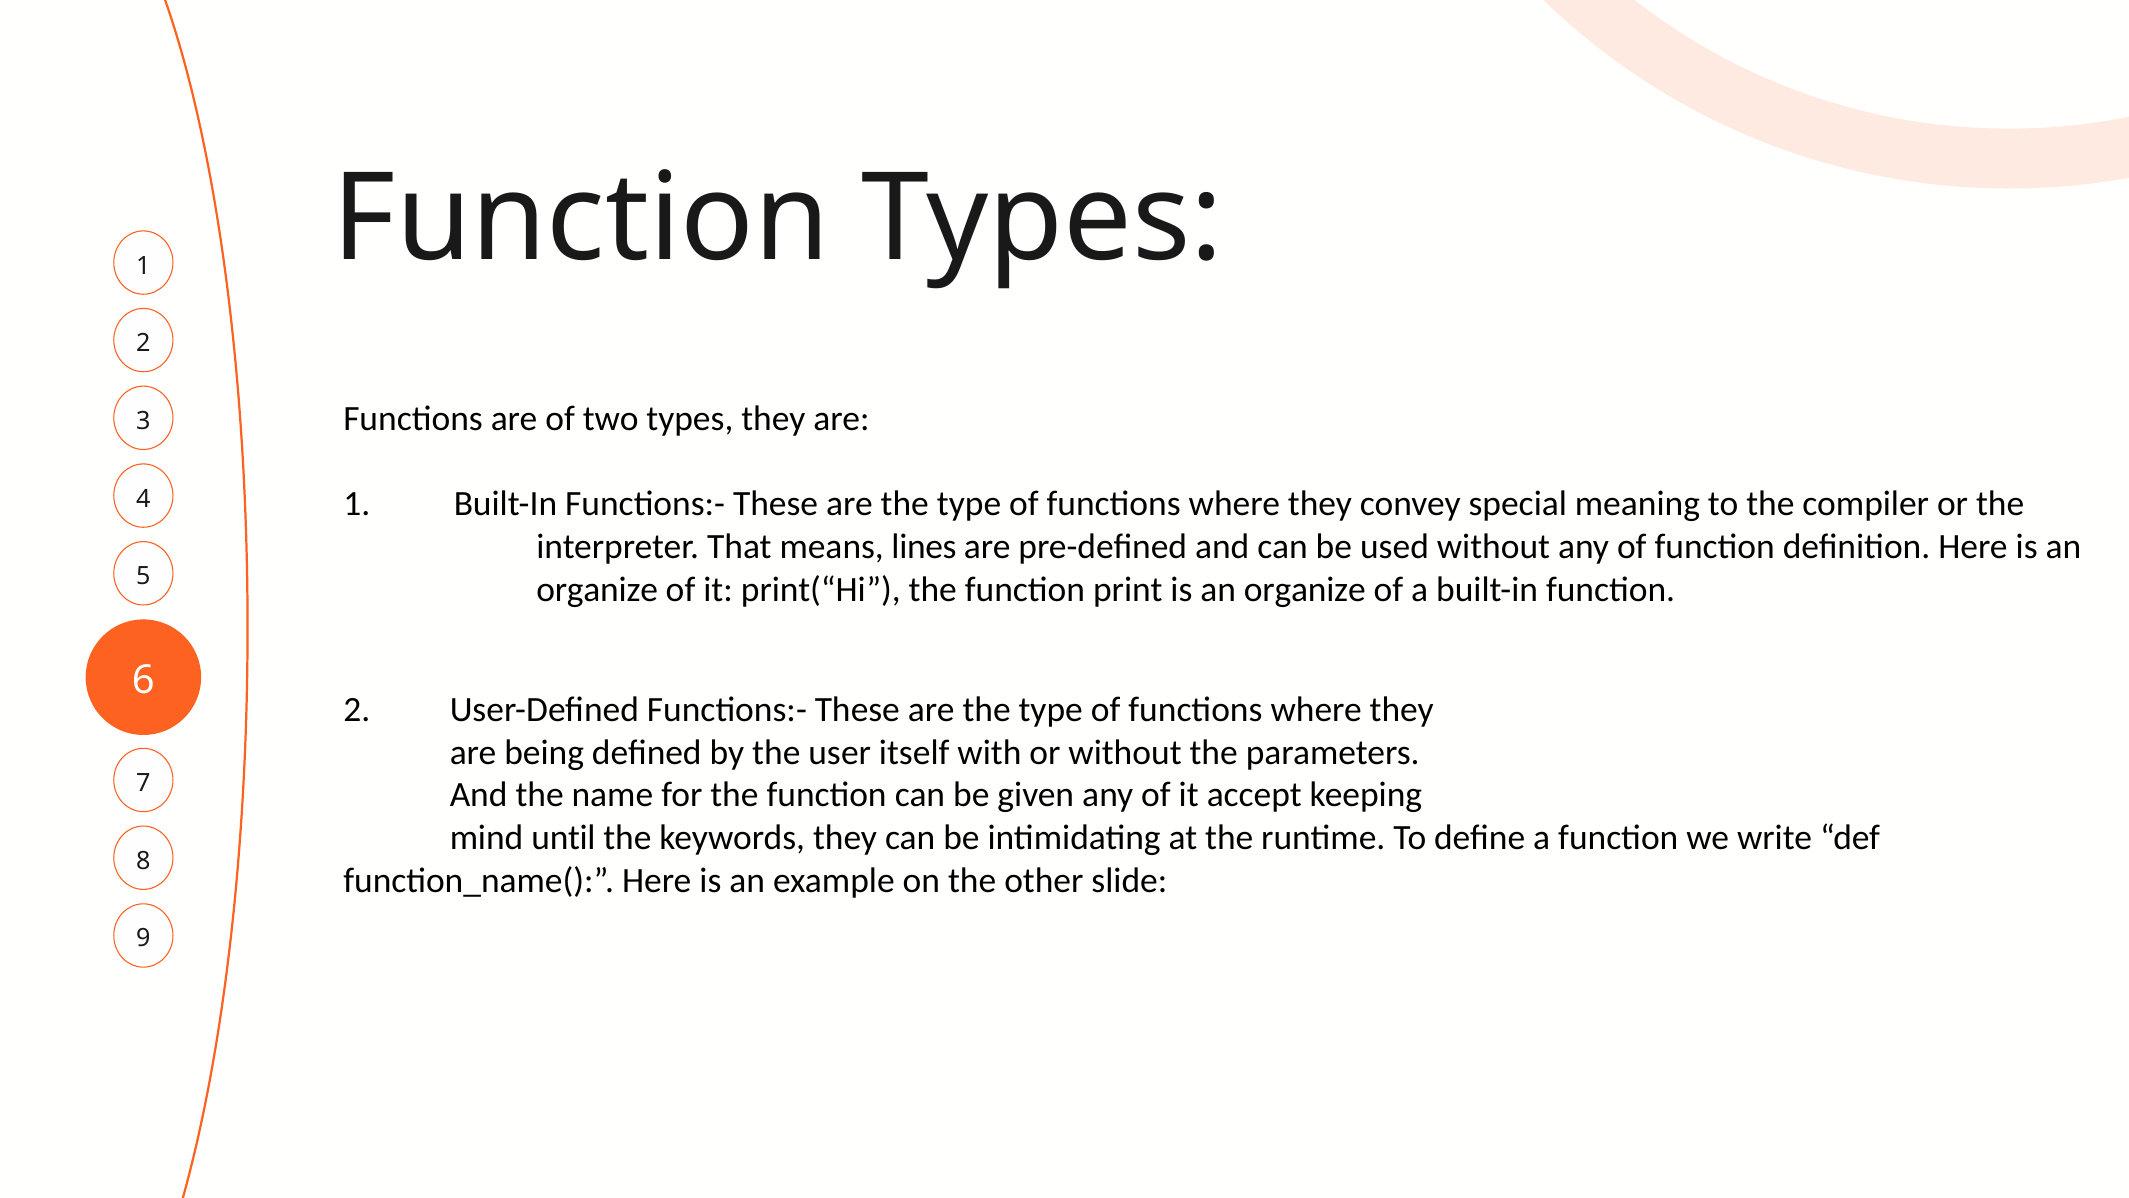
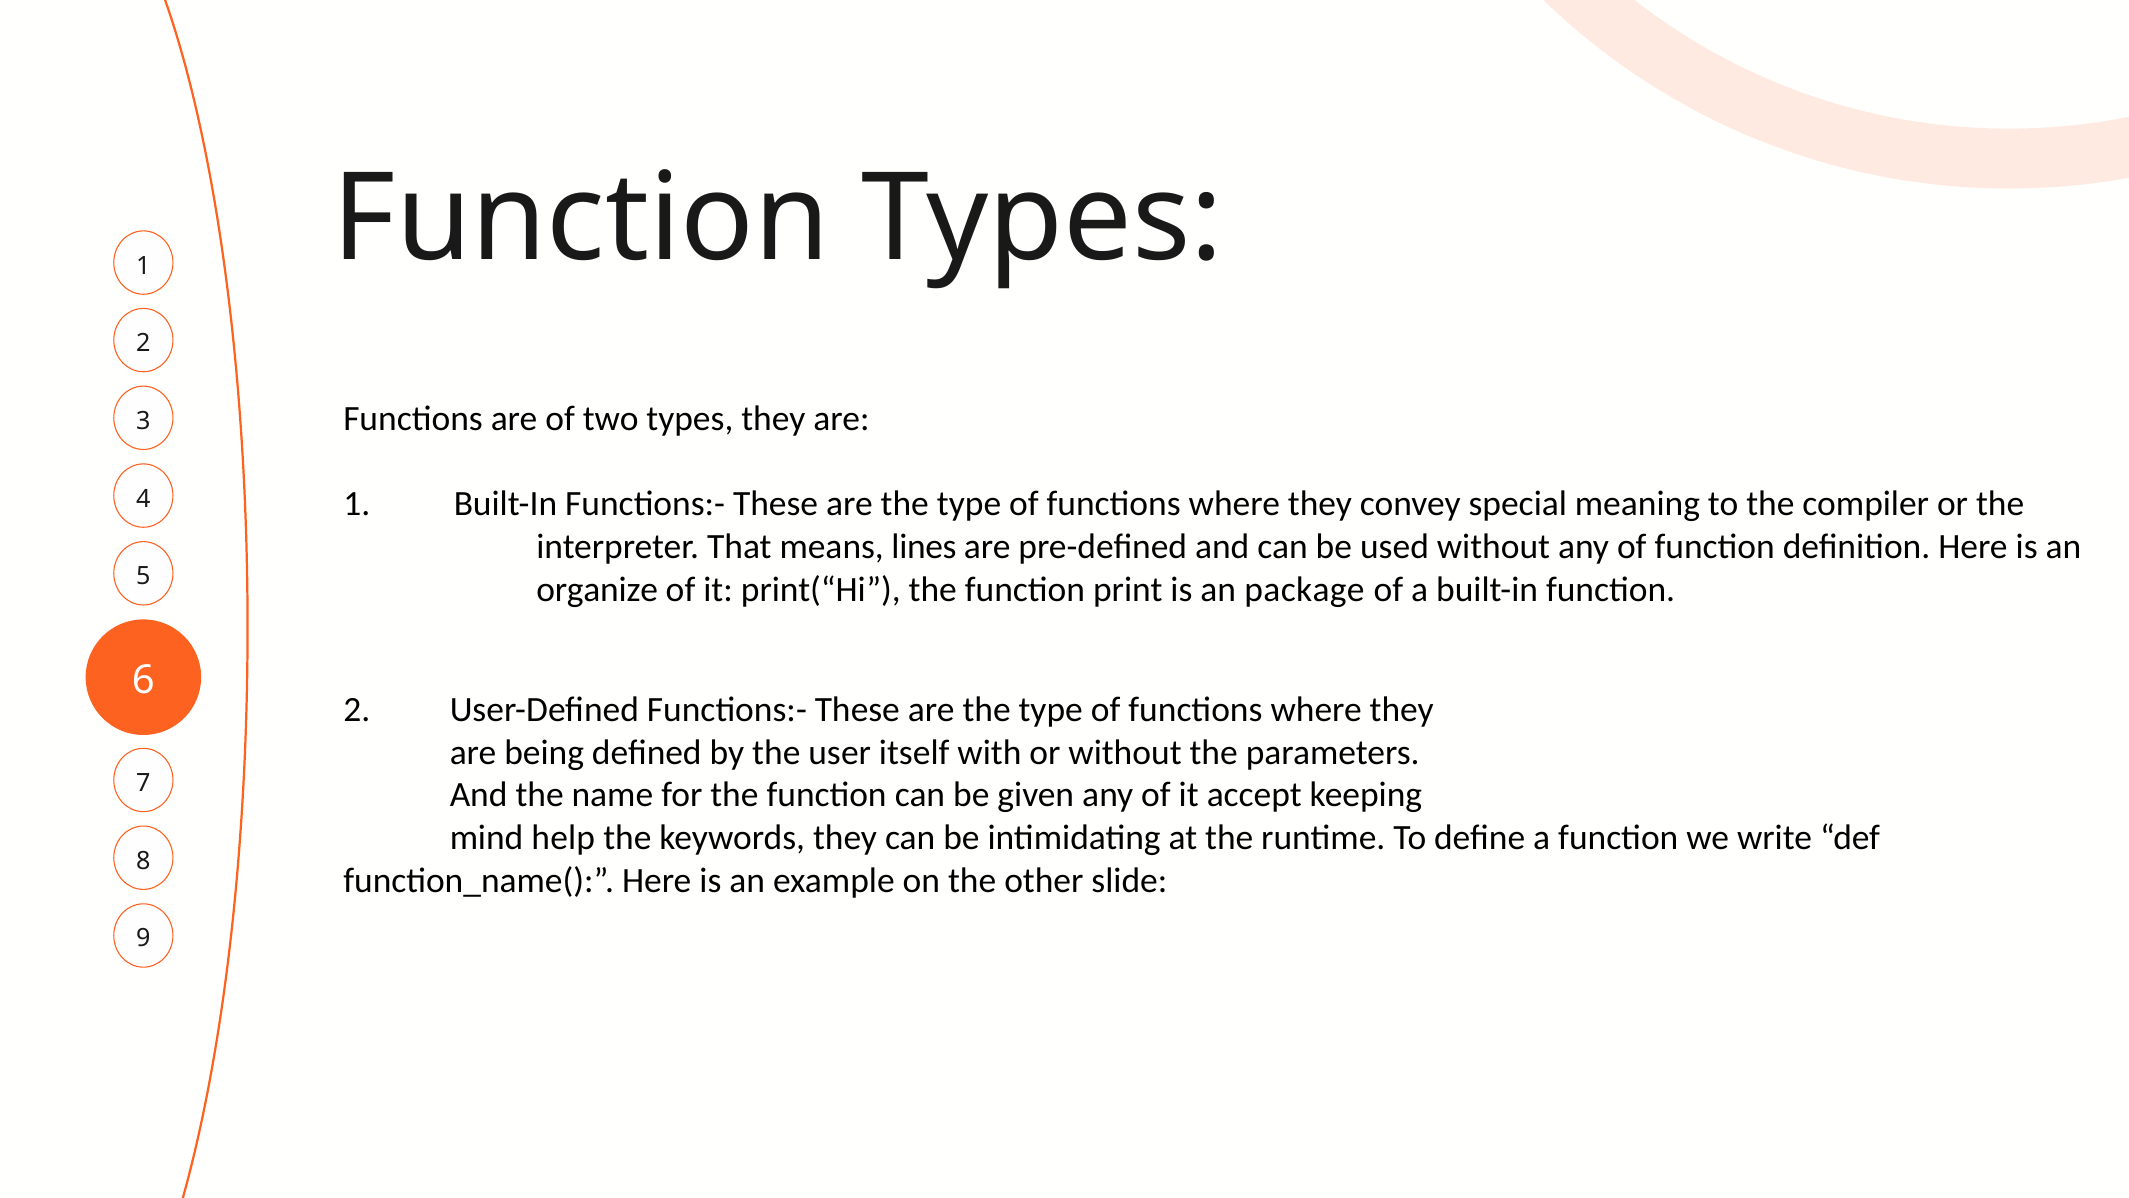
print is an organize: organize -> package
until: until -> help
